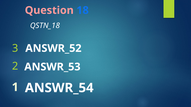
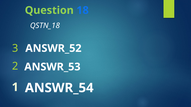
Question colour: pink -> light green
